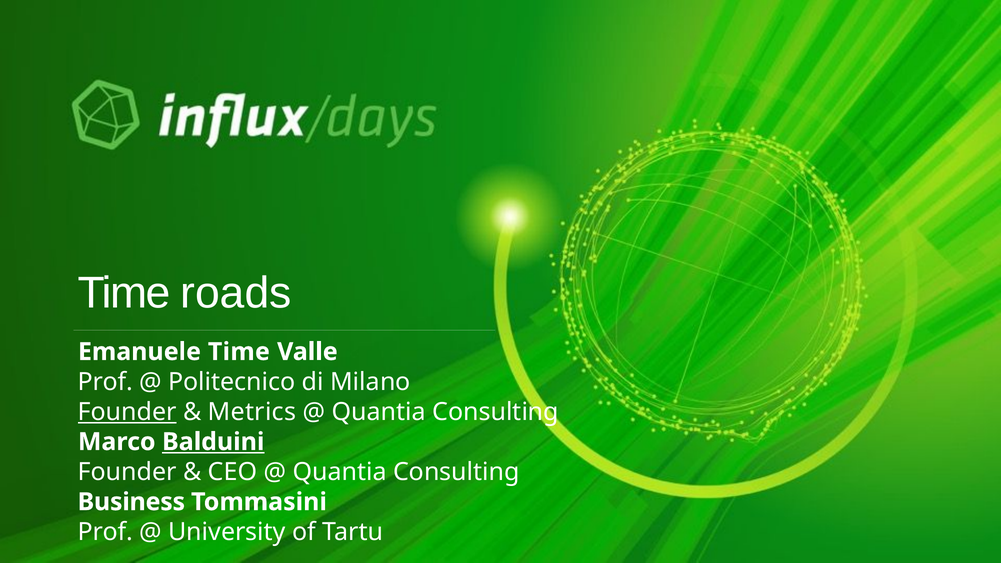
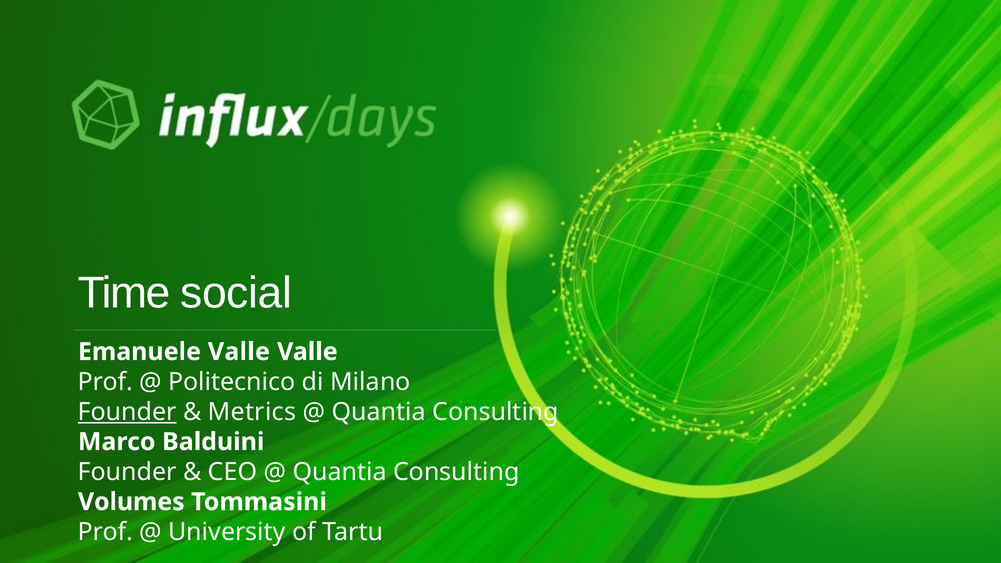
roads: roads -> social
Emanuele Time: Time -> Valle
Balduini underline: present -> none
Business: Business -> Volumes
